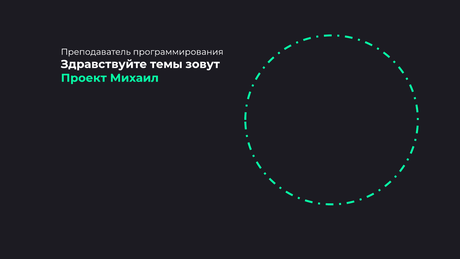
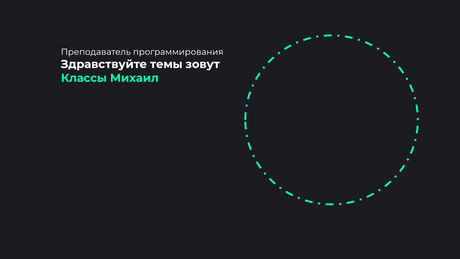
Проект: Проект -> Классы
